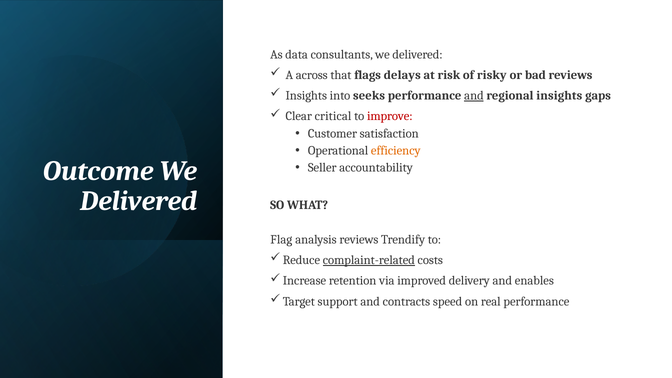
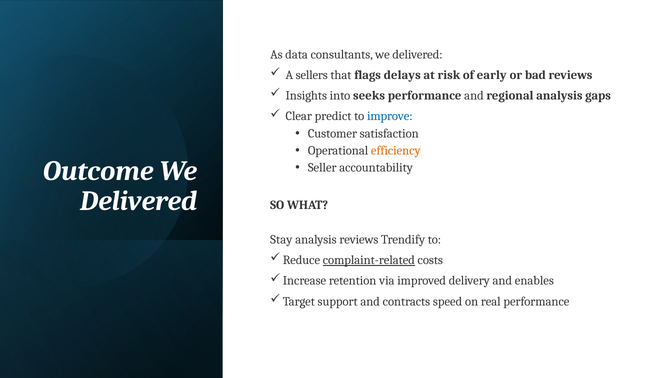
across: across -> sellers
risky: risky -> early
and at (474, 96) underline: present -> none
regional insights: insights -> analysis
critical: critical -> predict
improve colour: red -> blue
Flag: Flag -> Stay
